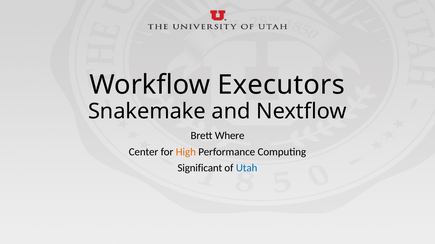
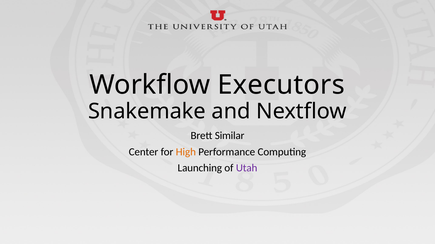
Where: Where -> Similar
Significant: Significant -> Launching
Utah colour: blue -> purple
